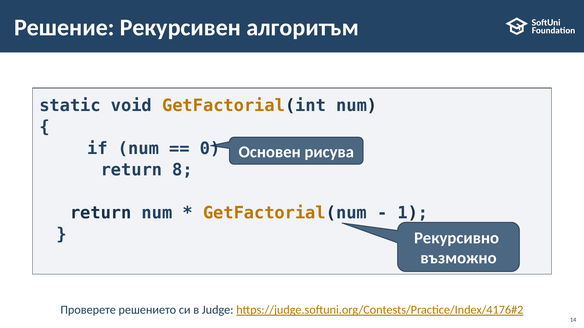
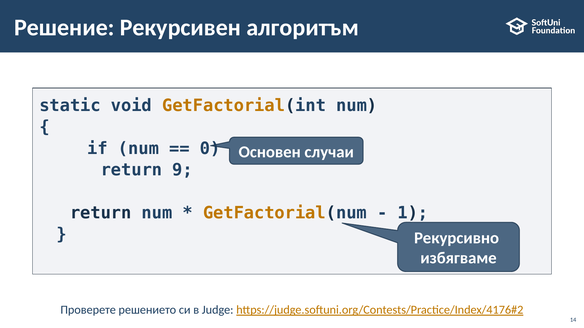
рисува: рисува -> случаи
8: 8 -> 9
възможно: възможно -> избягваме
